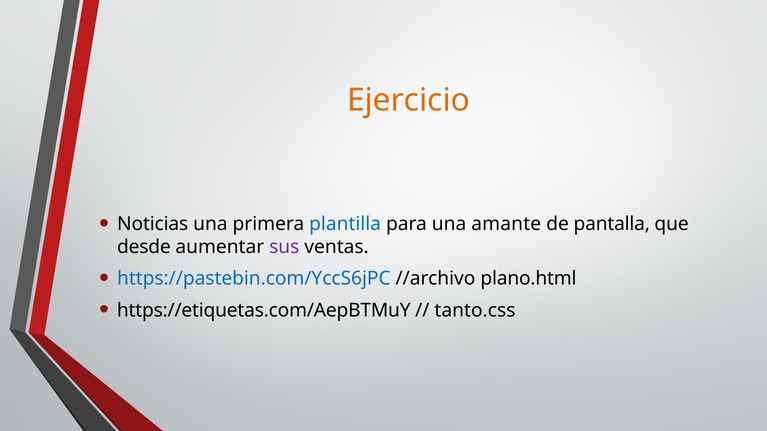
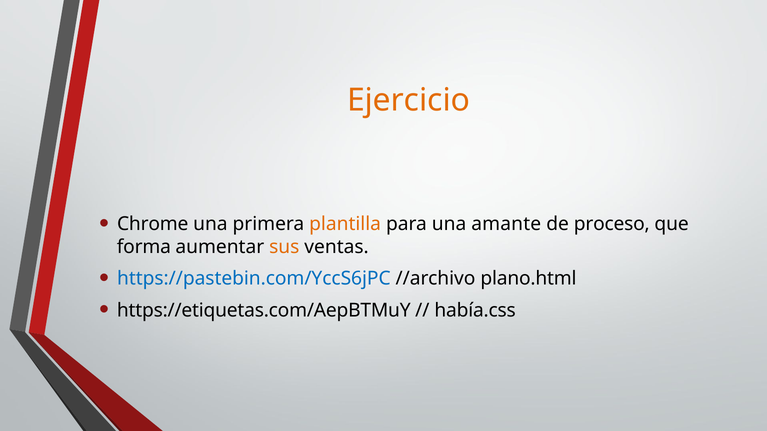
Noticias: Noticias -> Chrome
plantilla colour: blue -> orange
pantalla: pantalla -> proceso
desde: desde -> forma
sus colour: purple -> orange
tanto.css: tanto.css -> había.css
